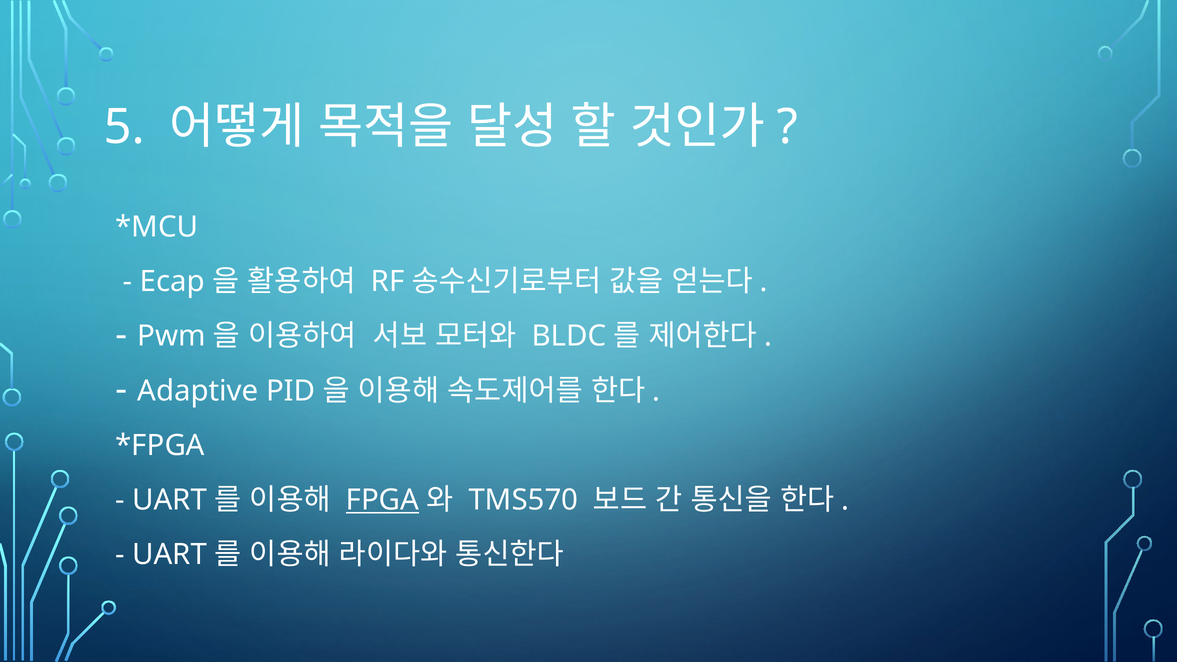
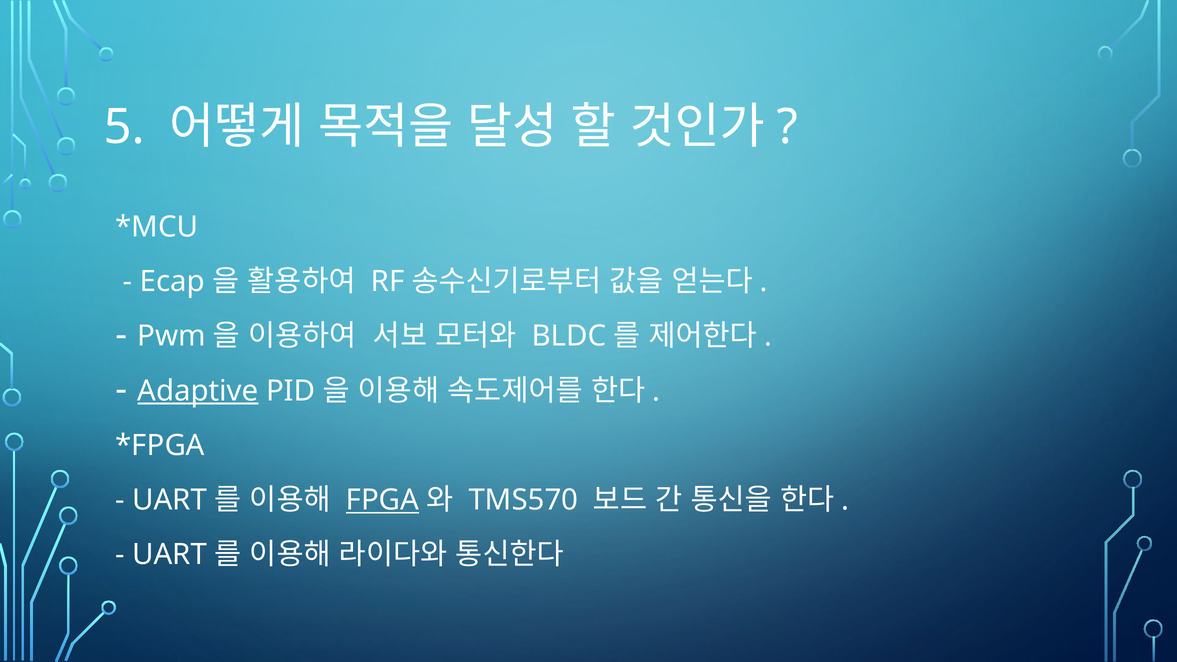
Adaptive underline: none -> present
